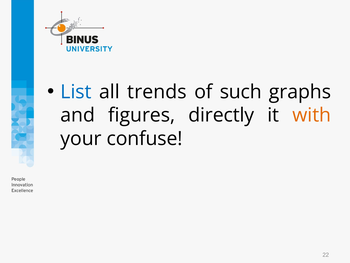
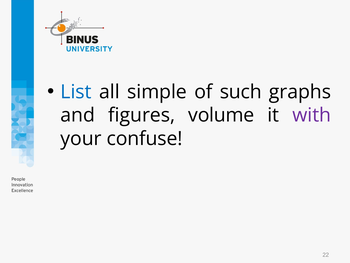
trends: trends -> simple
directly: directly -> volume
with colour: orange -> purple
